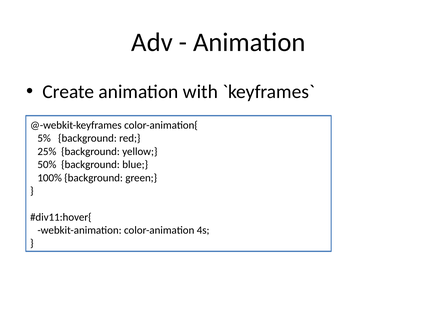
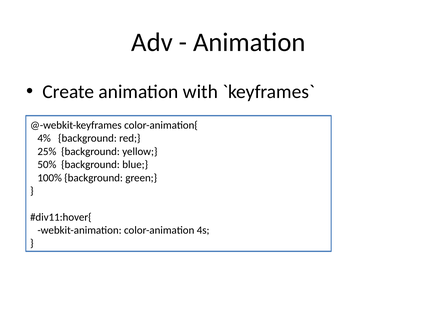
5%: 5% -> 4%
